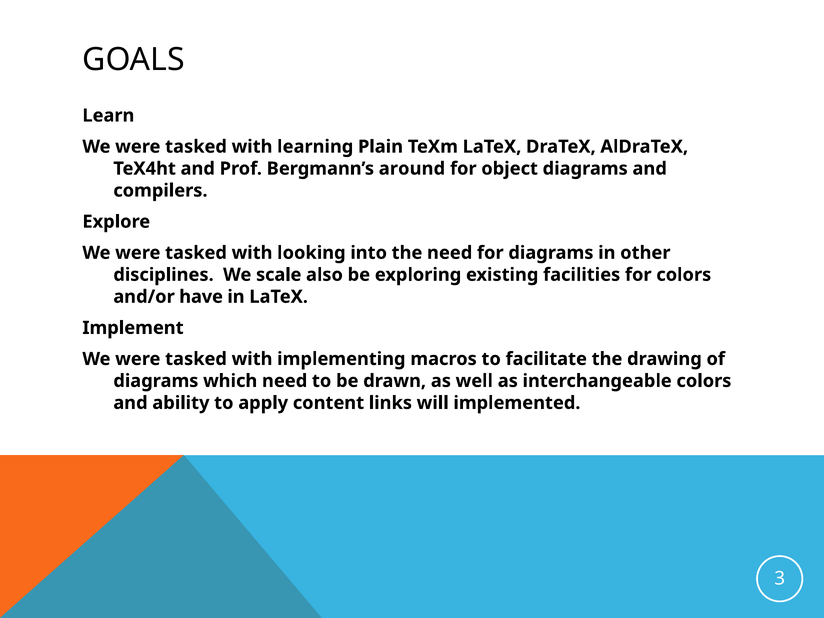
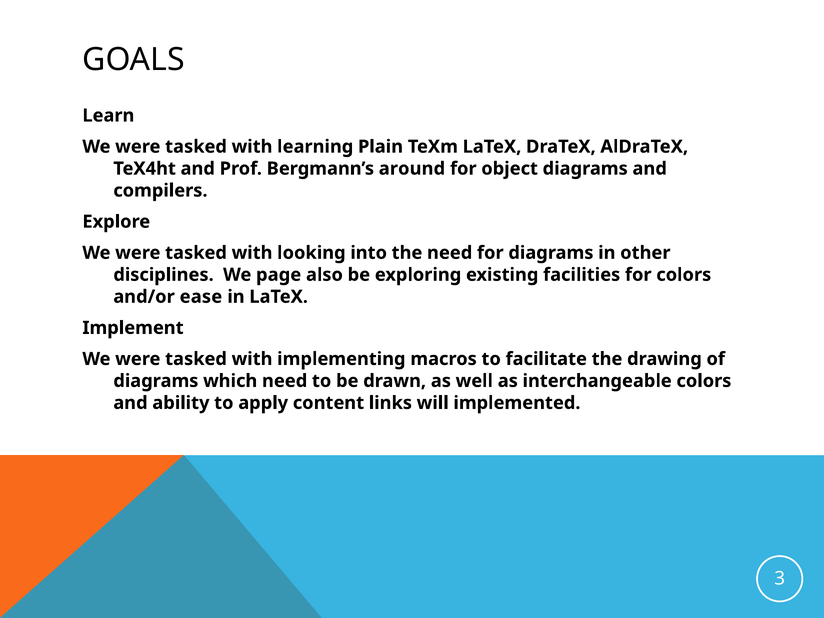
scale: scale -> page
have: have -> ease
